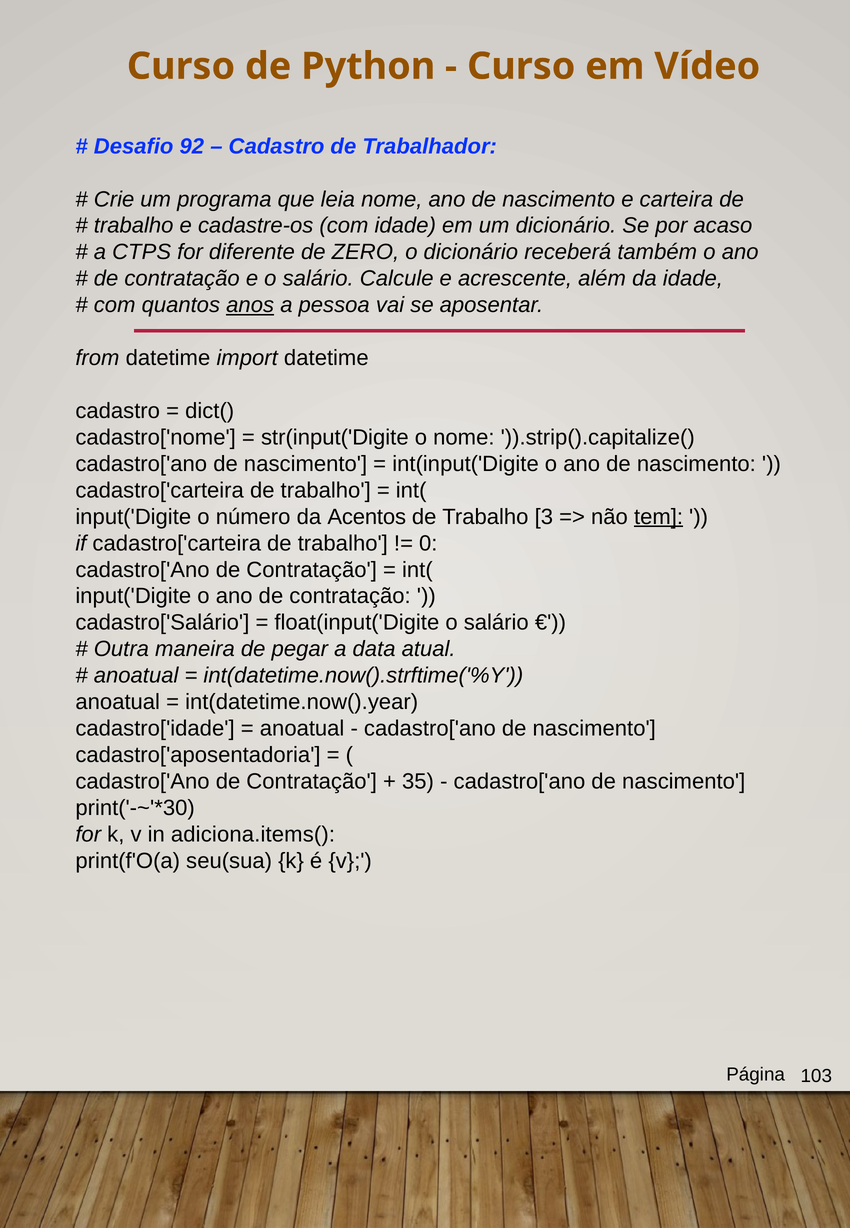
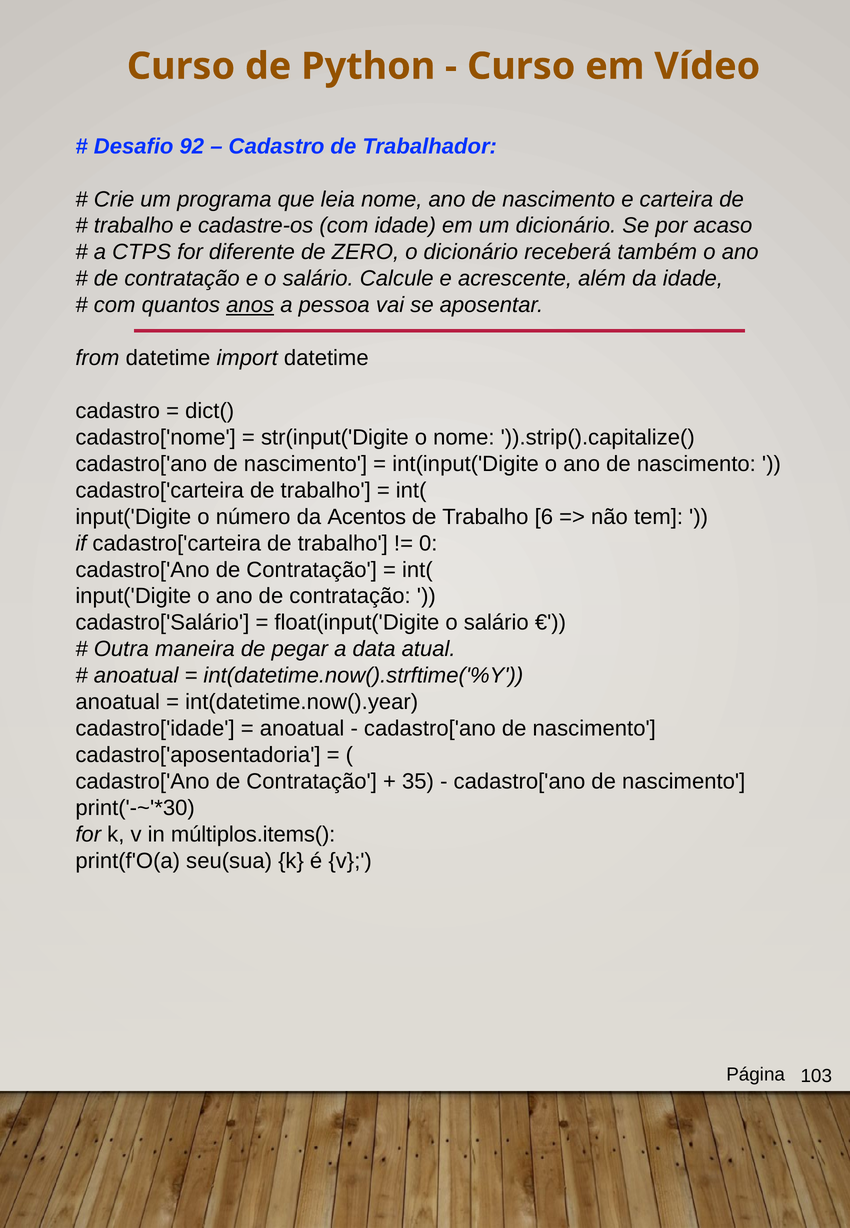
3: 3 -> 6
tem underline: present -> none
adiciona.items(: adiciona.items( -> múltiplos.items(
